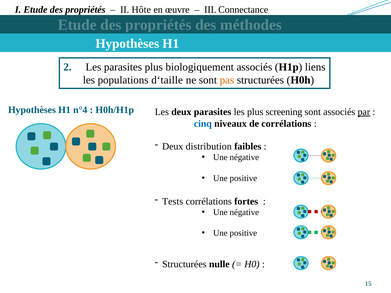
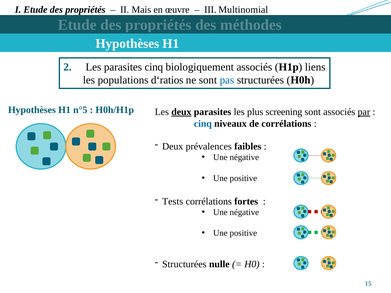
Hôte: Hôte -> Mais
Connectance: Connectance -> Multinomial
parasites plus: plus -> cinq
d‘taille: d‘taille -> d‘ratios
pas colour: orange -> blue
n°4: n°4 -> n°5
deux at (181, 112) underline: none -> present
distribution: distribution -> prévalences
